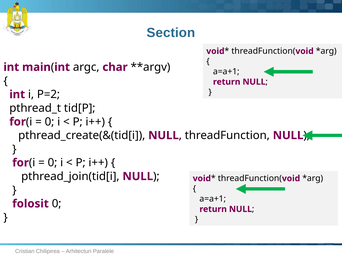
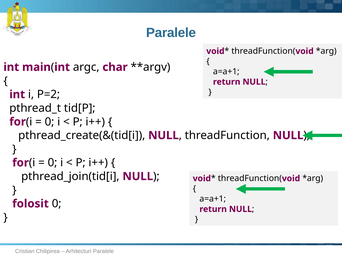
Section at (171, 33): Section -> Paralele
